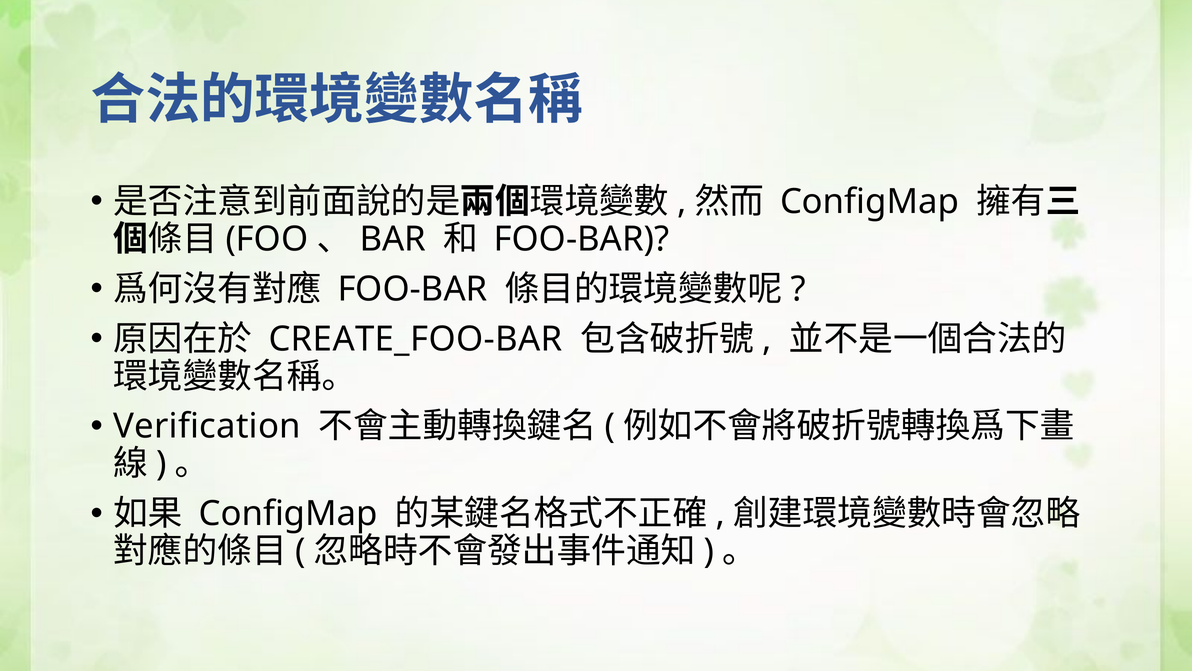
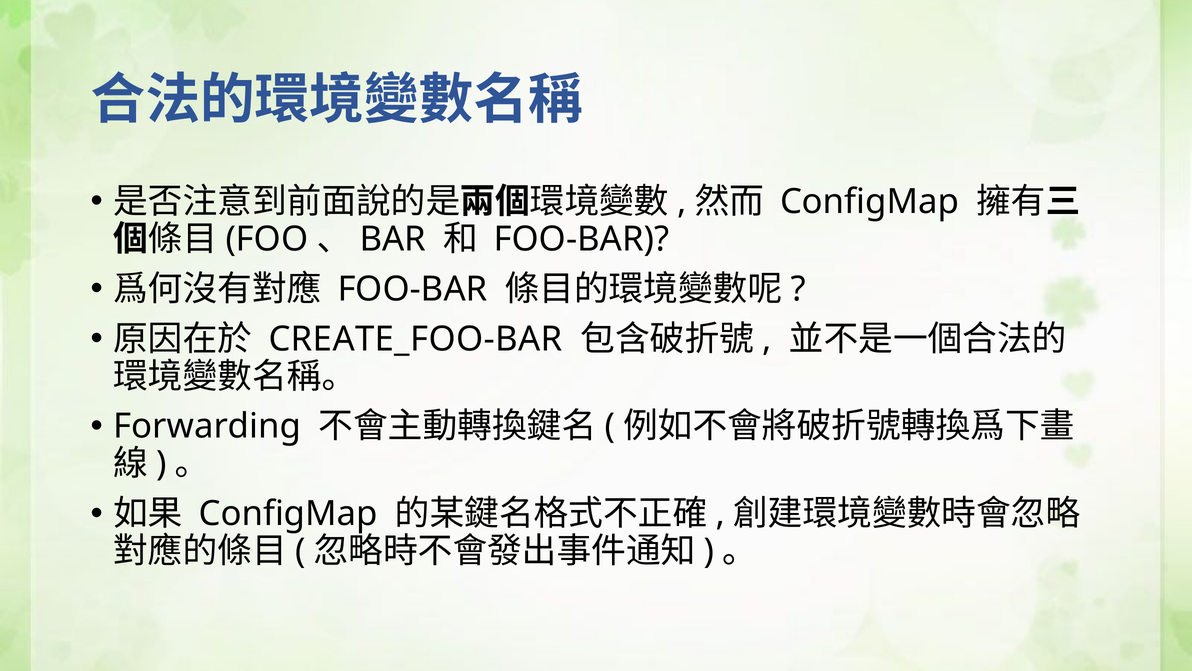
Verification: Verification -> Forwarding
